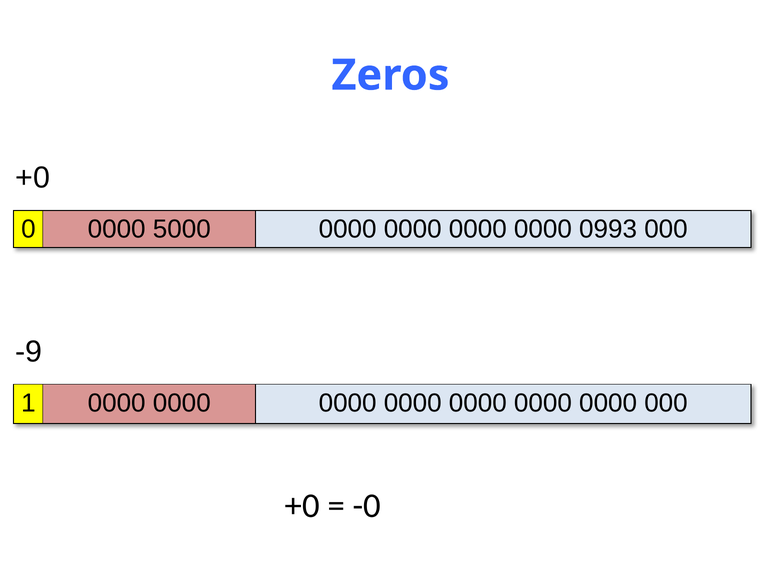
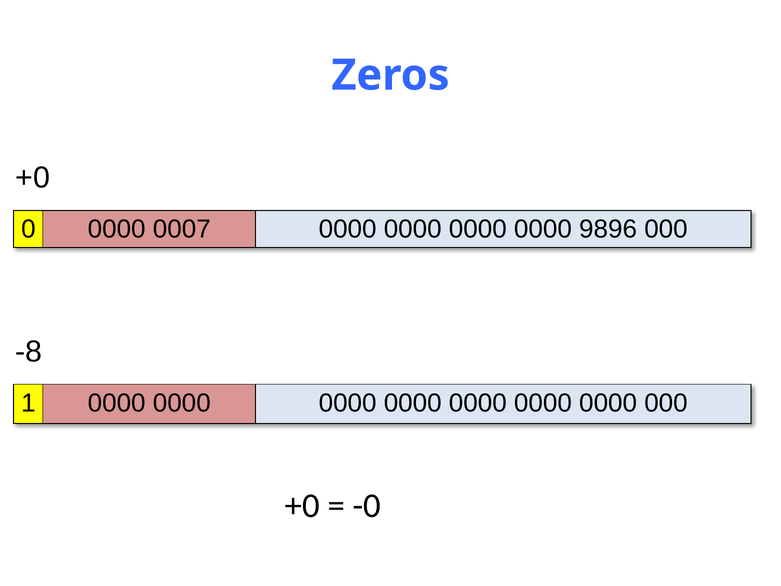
5000: 5000 -> 0007
0993: 0993 -> 9896
-9: -9 -> -8
